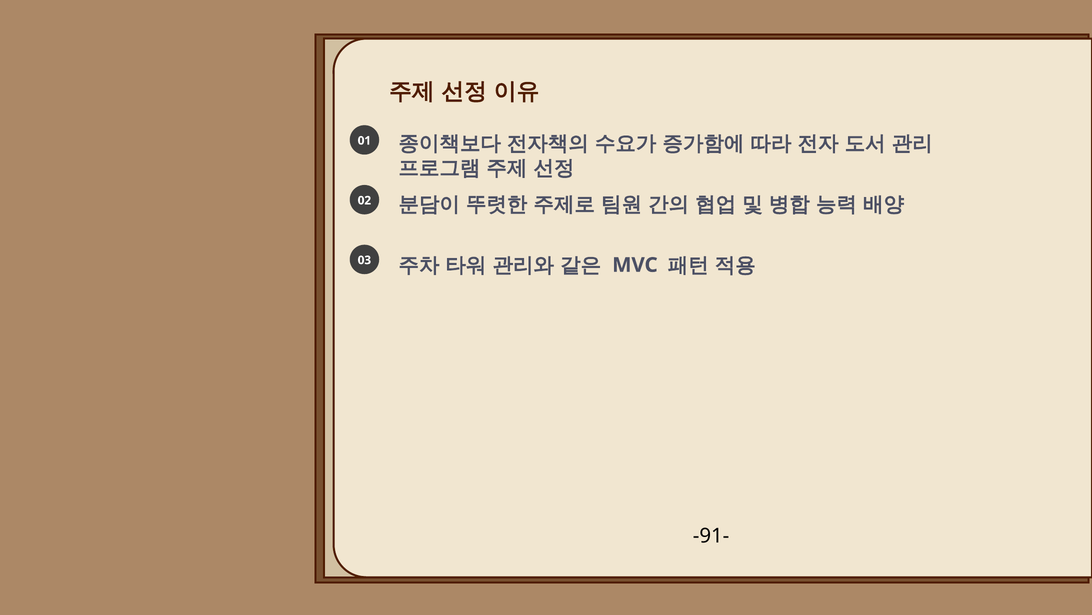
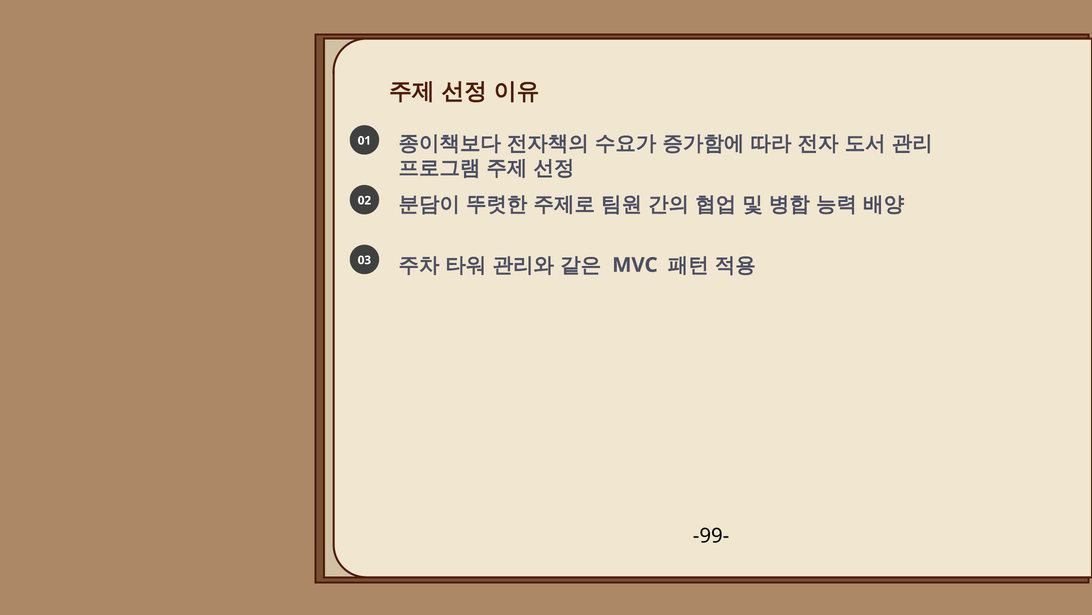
-91-: -91- -> -99-
